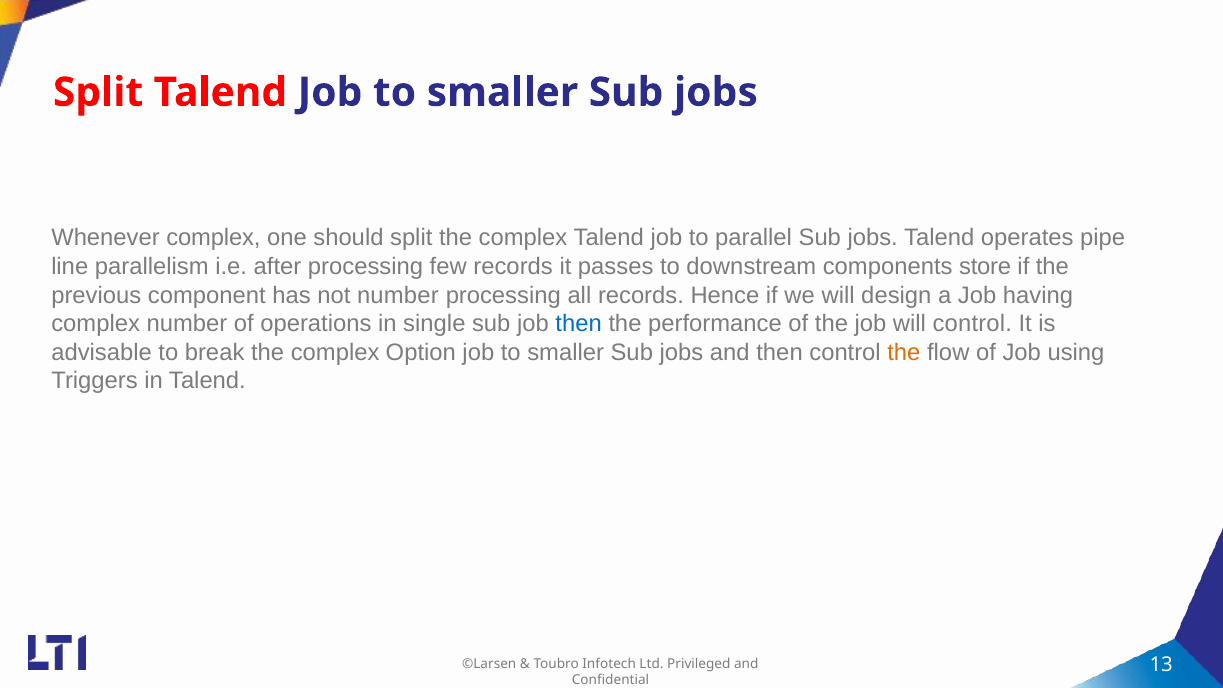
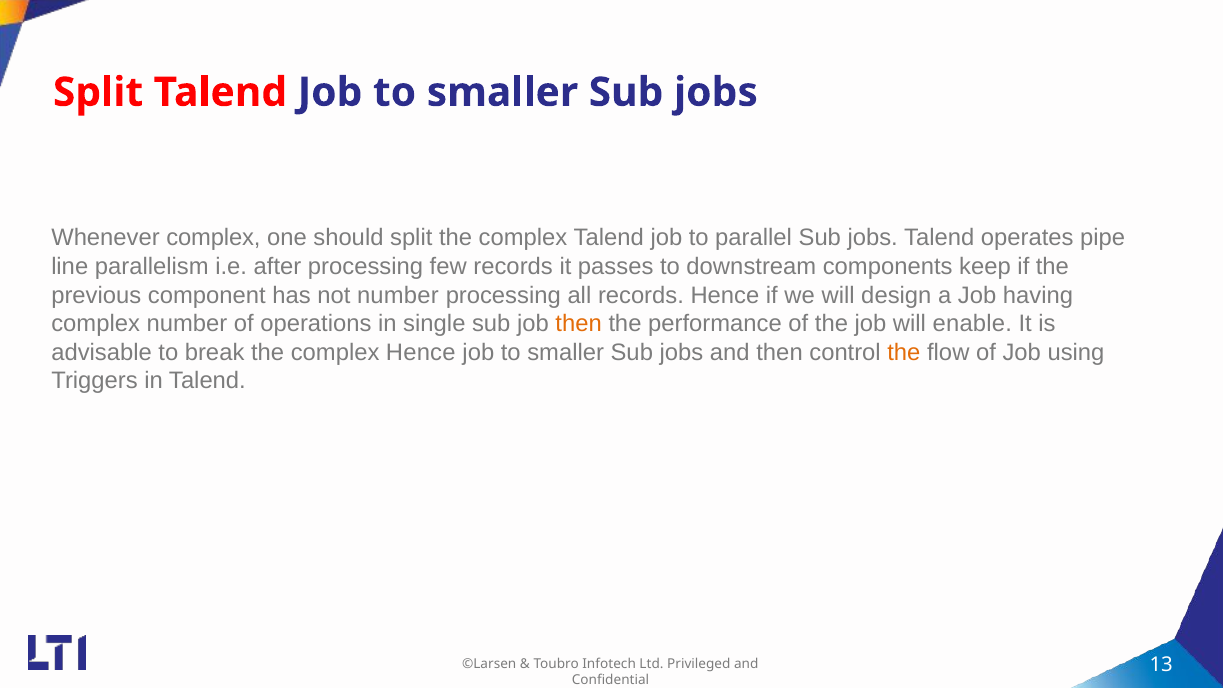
store: store -> keep
then at (579, 324) colour: blue -> orange
will control: control -> enable
complex Option: Option -> Hence
